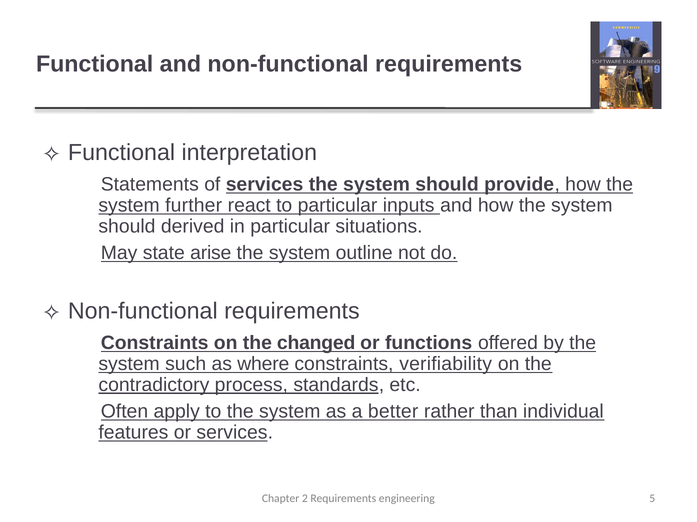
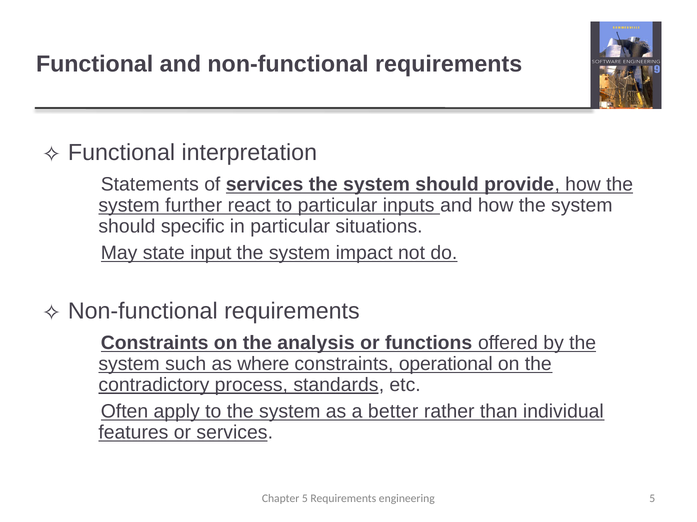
derived: derived -> specific
arise: arise -> input
outline: outline -> impact
changed: changed -> analysis
verifiability: verifiability -> operational
Chapter 2: 2 -> 5
